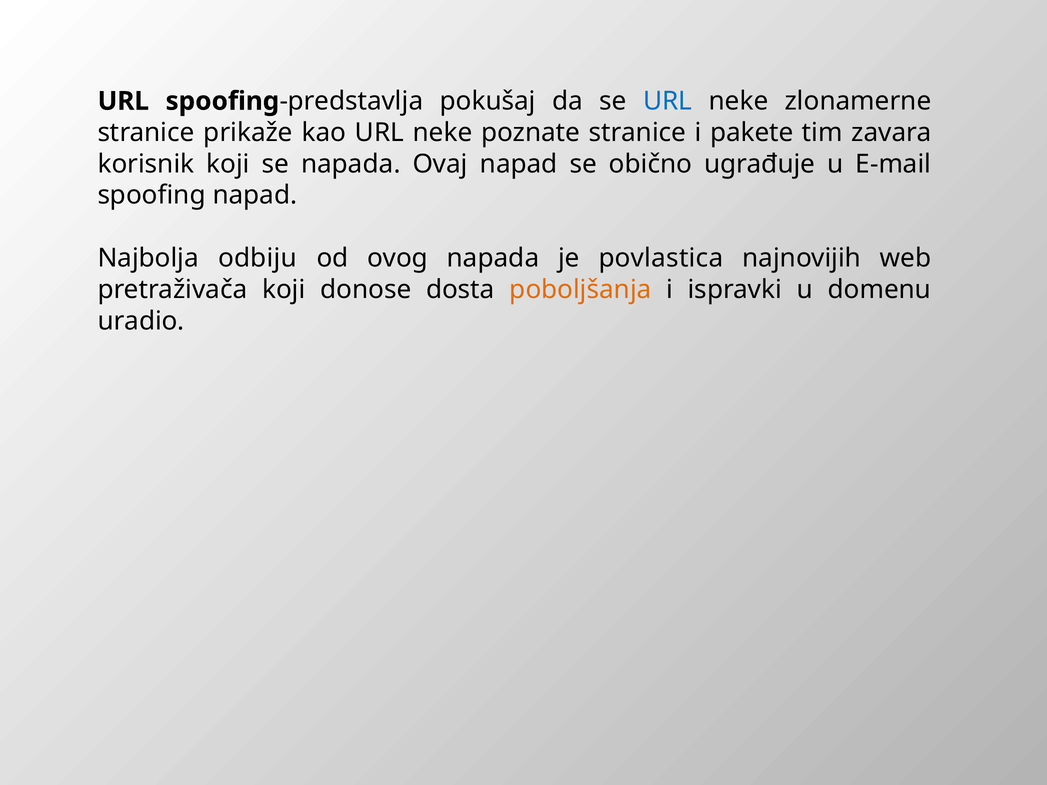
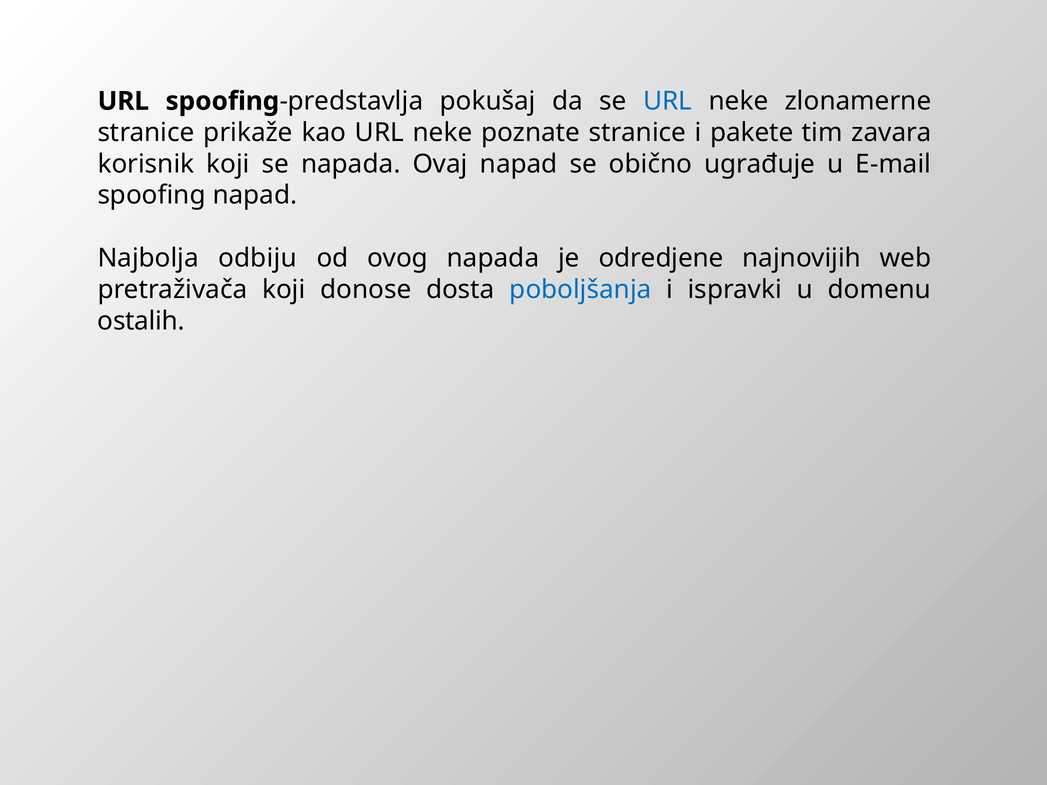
povlastica: povlastica -> odredjene
poboljšanja colour: orange -> blue
uradio: uradio -> ostalih
